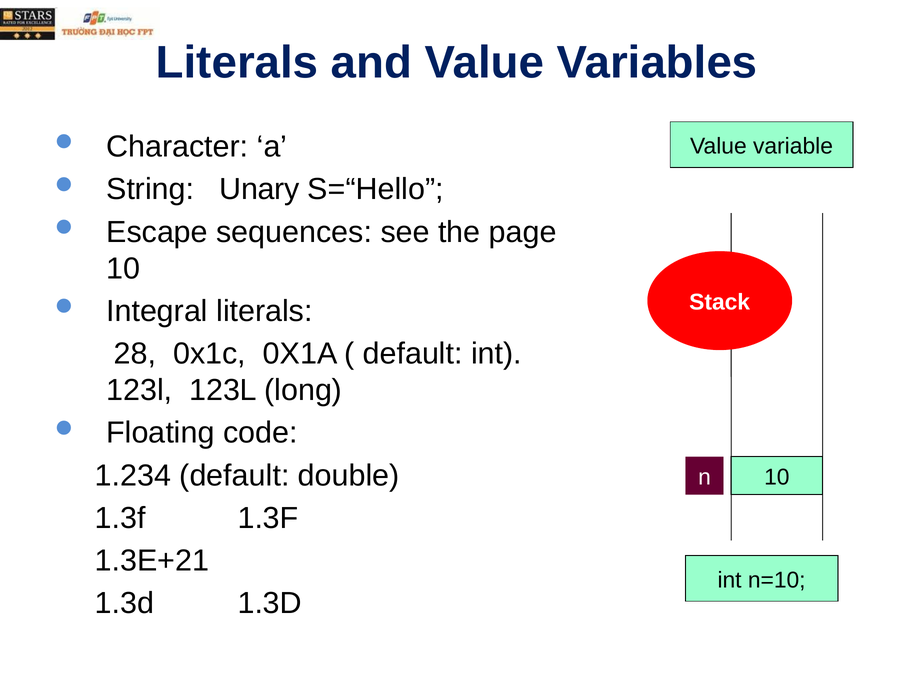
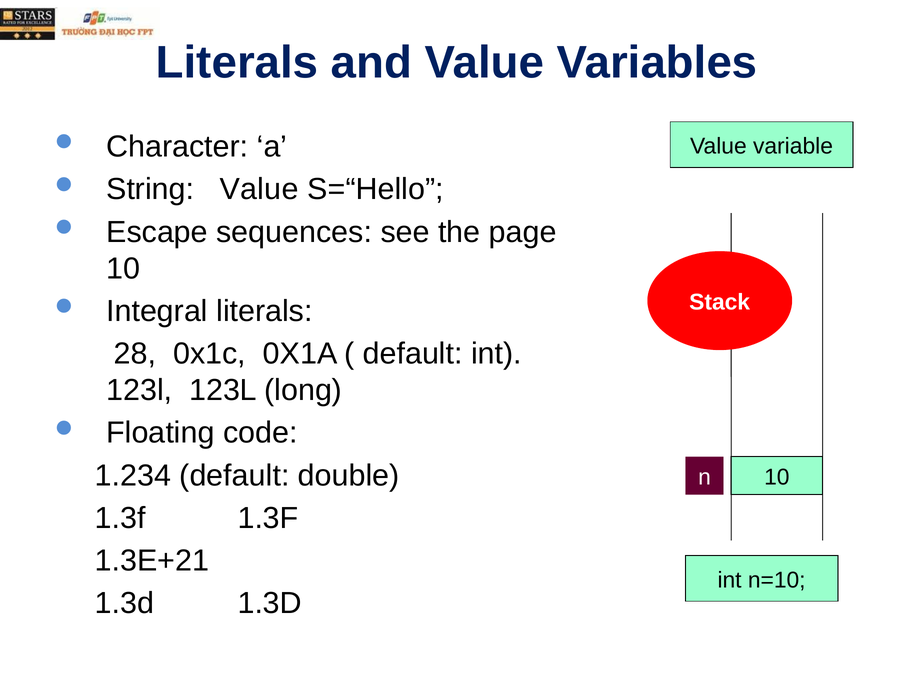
String Unary: Unary -> Value
